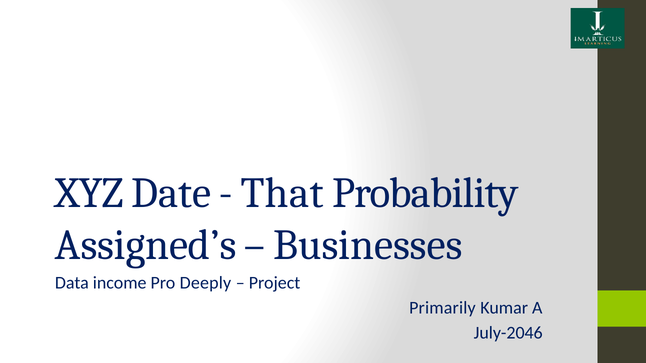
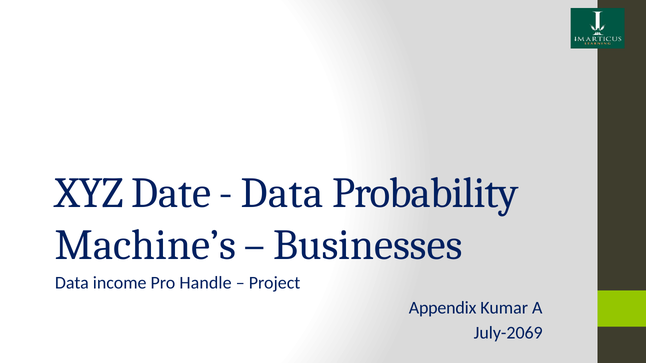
That at (282, 193): That -> Data
Assigned’s: Assigned’s -> Machine’s
Deeply: Deeply -> Handle
Primarily: Primarily -> Appendix
July-2046: July-2046 -> July-2069
